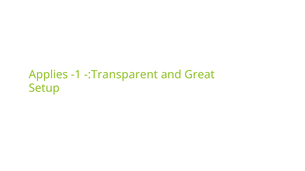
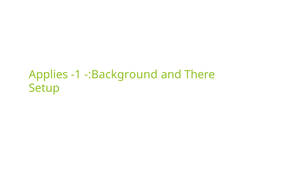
-:Transparent: -:Transparent -> -:Background
Great: Great -> There
